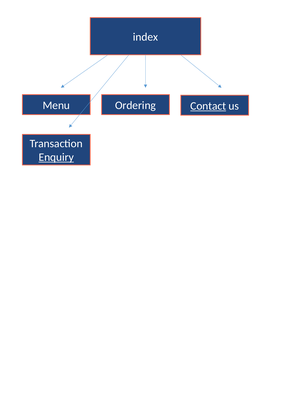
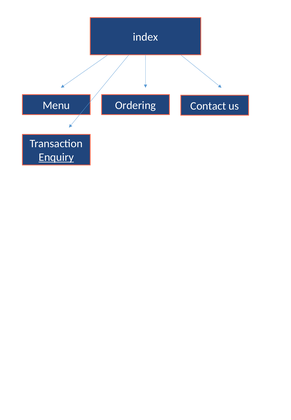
Contact underline: present -> none
